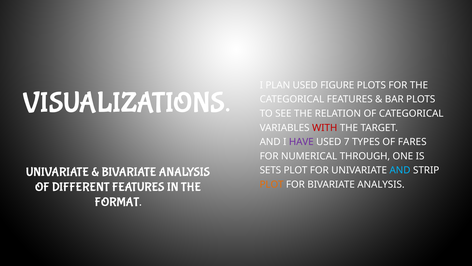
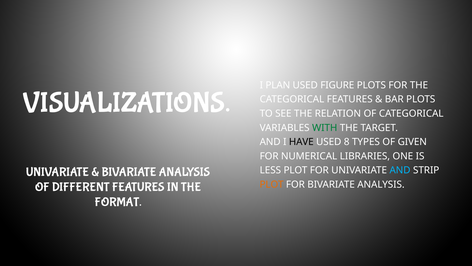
WITH colour: red -> green
HAVE colour: purple -> black
7: 7 -> 8
FARES: FARES -> GIVEN
THROUGH: THROUGH -> LIBRARIES
SETS: SETS -> LESS
